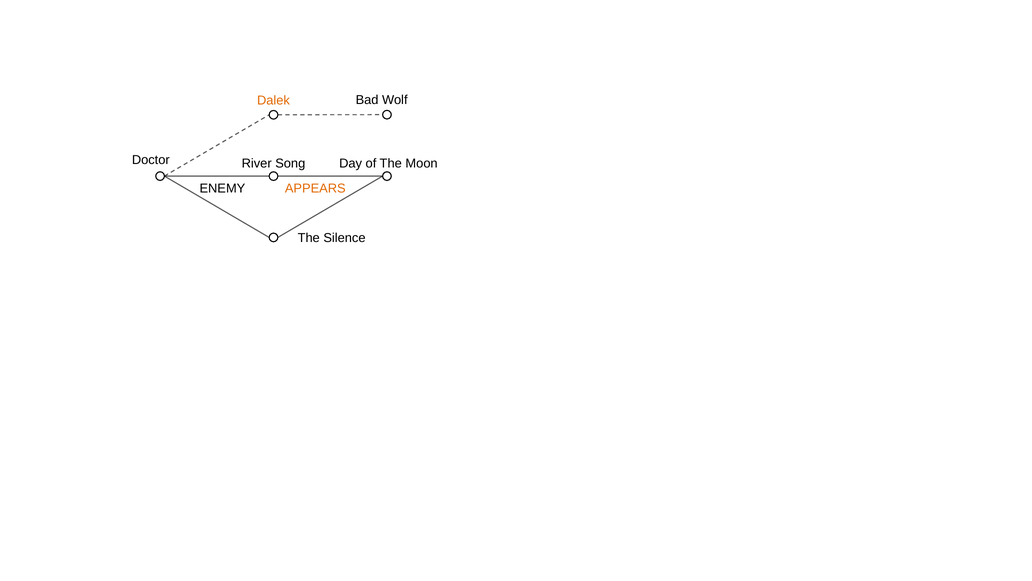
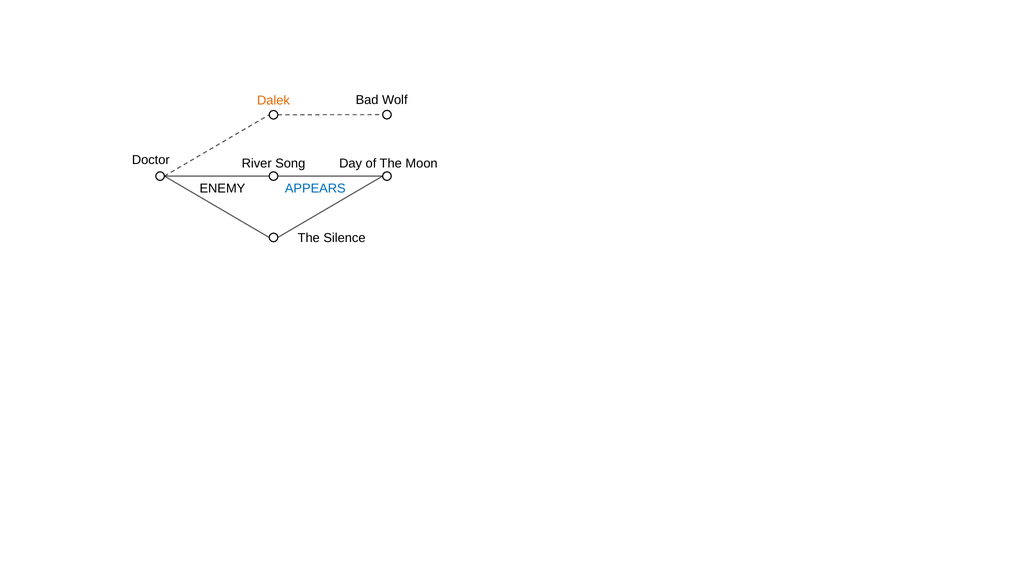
APPEARS colour: orange -> blue
